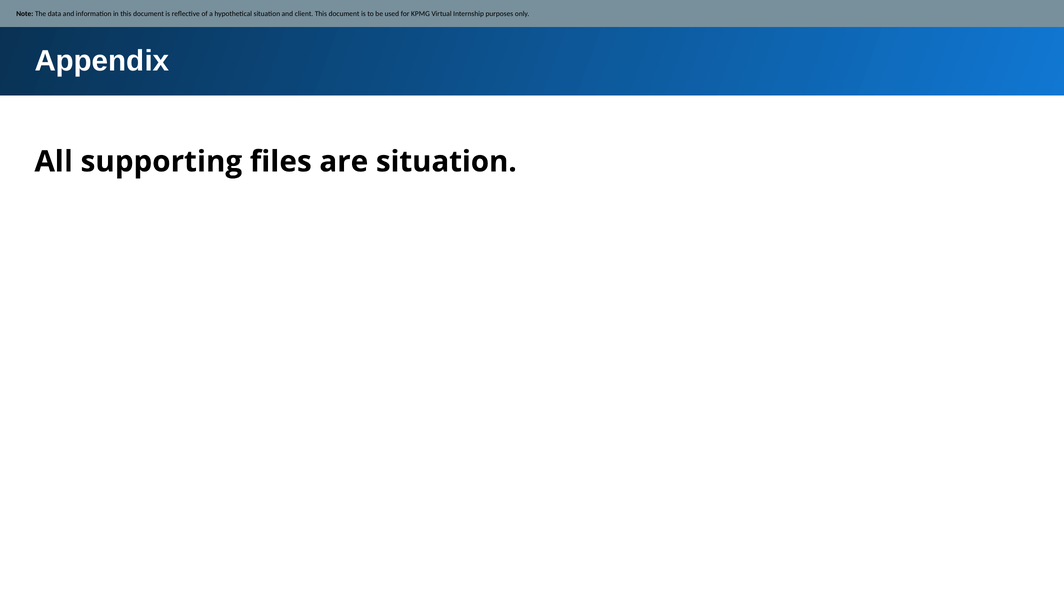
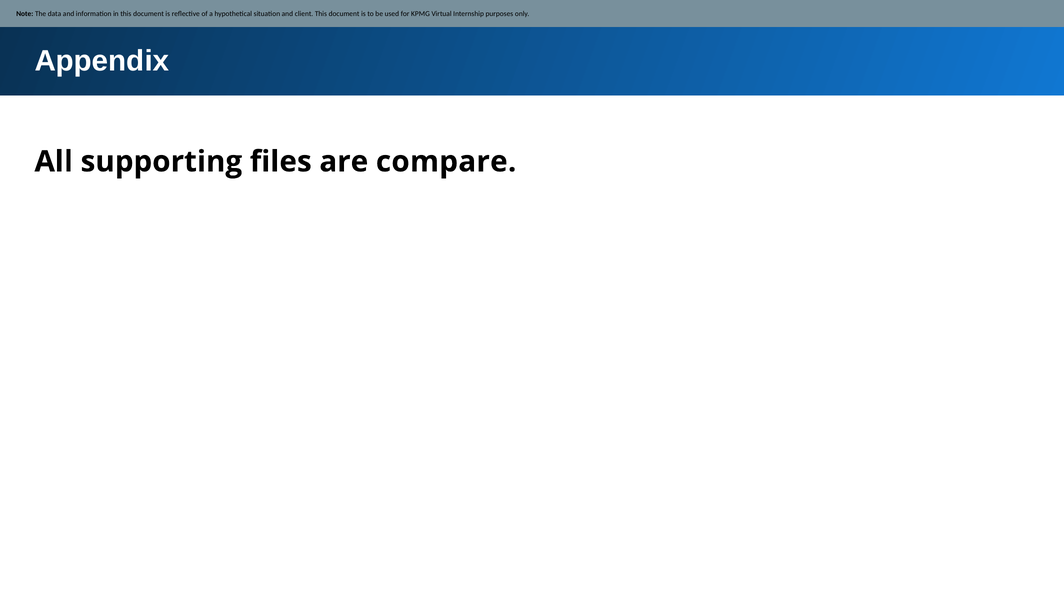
are situation: situation -> compare
